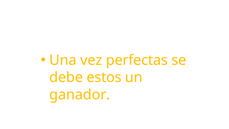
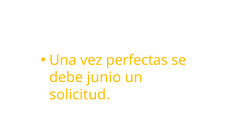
estos: estos -> junio
ganador: ganador -> solicitud
